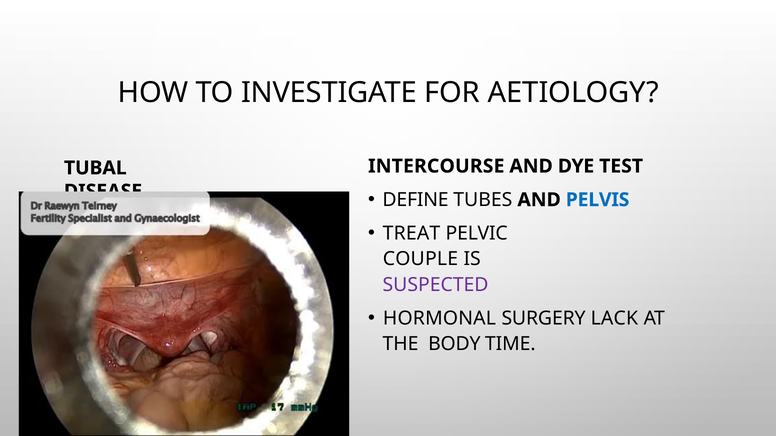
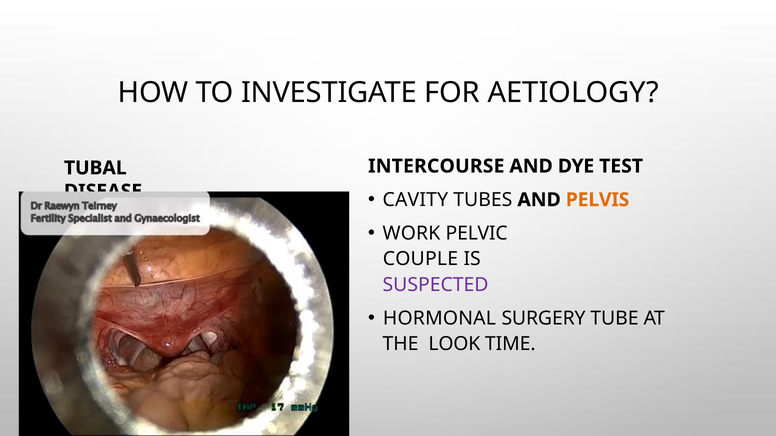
DEFINE: DEFINE -> CAVITY
PELVIS colour: blue -> orange
TREAT: TREAT -> WORK
LACK: LACK -> TUBE
BODY: BODY -> LOOK
